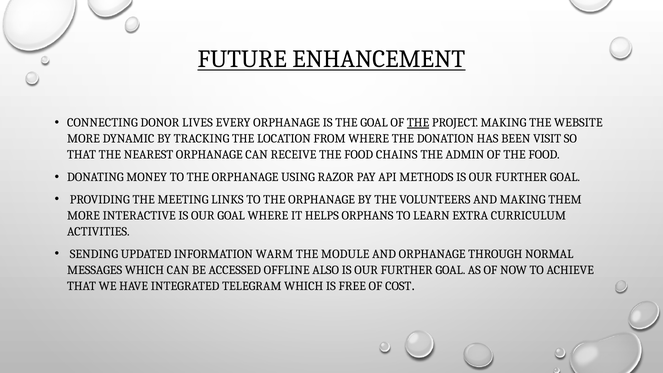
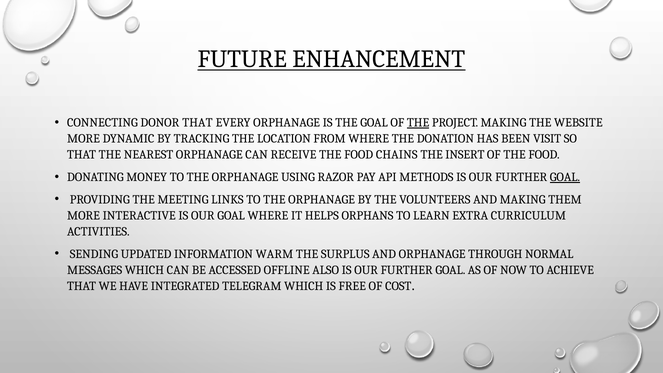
DONOR LIVES: LIVES -> THAT
ADMIN: ADMIN -> INSERT
GOAL at (565, 177) underline: none -> present
MODULE: MODULE -> SURPLUS
